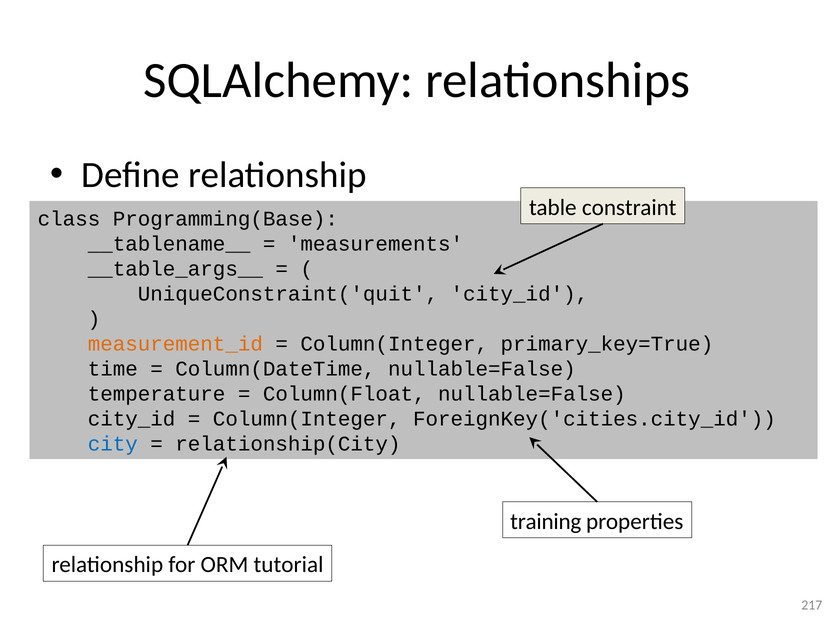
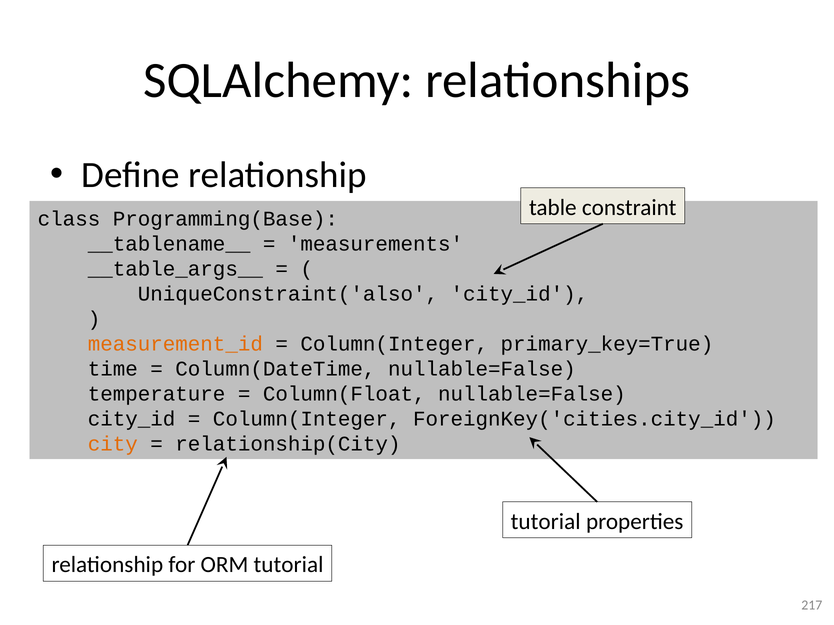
UniqueConstraint('quit: UniqueConstraint('quit -> UniqueConstraint('also
city colour: blue -> orange
training at (546, 522): training -> tutorial
